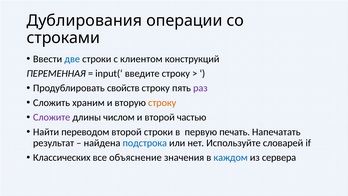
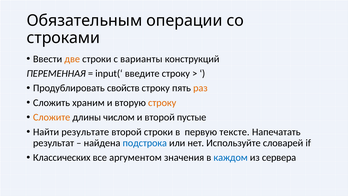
Дублирования: Дублирования -> Обязательным
две colour: blue -> orange
клиентом: клиентом -> варианты
раз colour: purple -> orange
Сложите colour: purple -> orange
частью: частью -> пустые
переводом: переводом -> результате
печать: печать -> тексте
объяснение: объяснение -> аргументом
